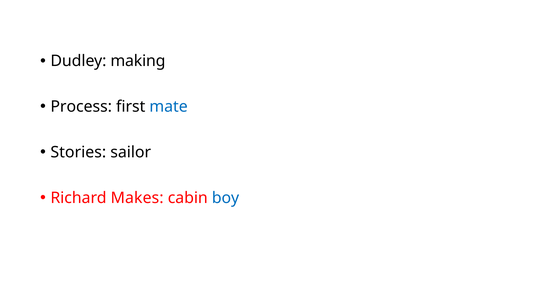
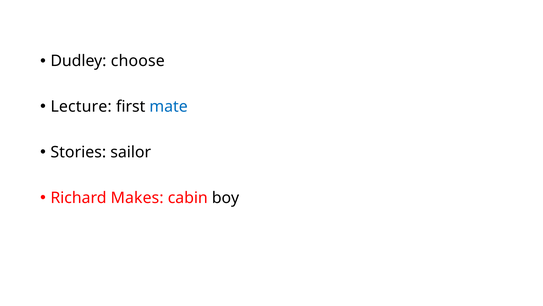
making: making -> choose
Process: Process -> Lecture
boy colour: blue -> black
